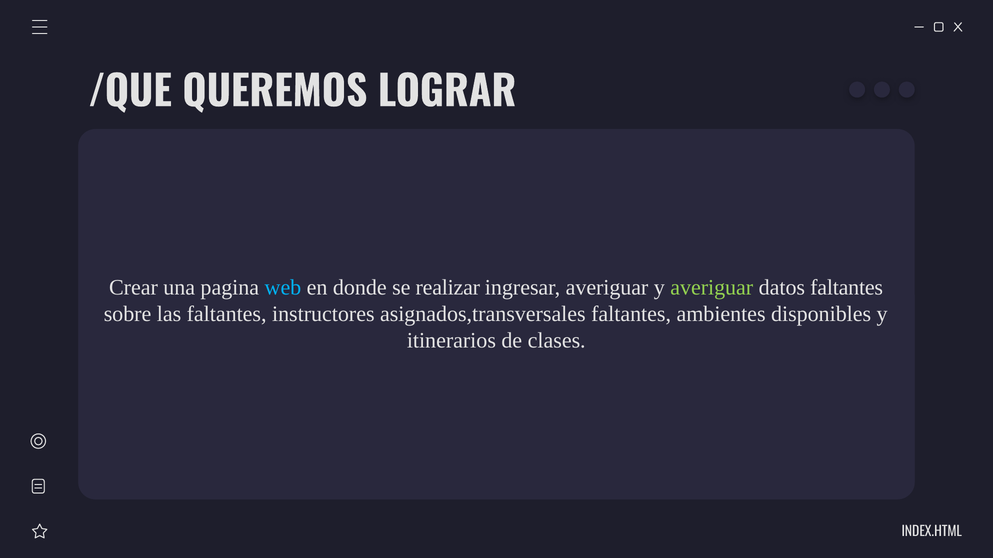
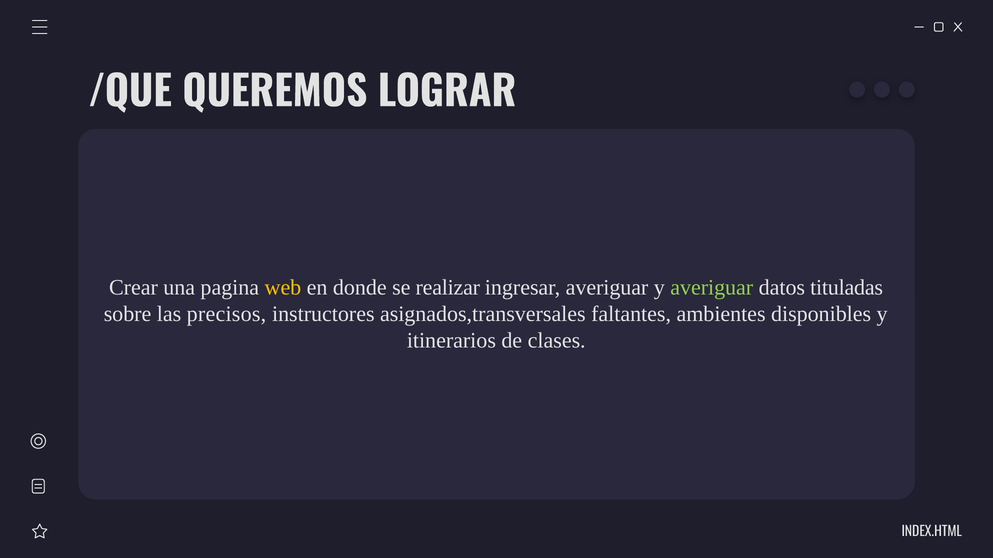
web colour: light blue -> yellow
datos faltantes: faltantes -> tituladas
las faltantes: faltantes -> precisos
